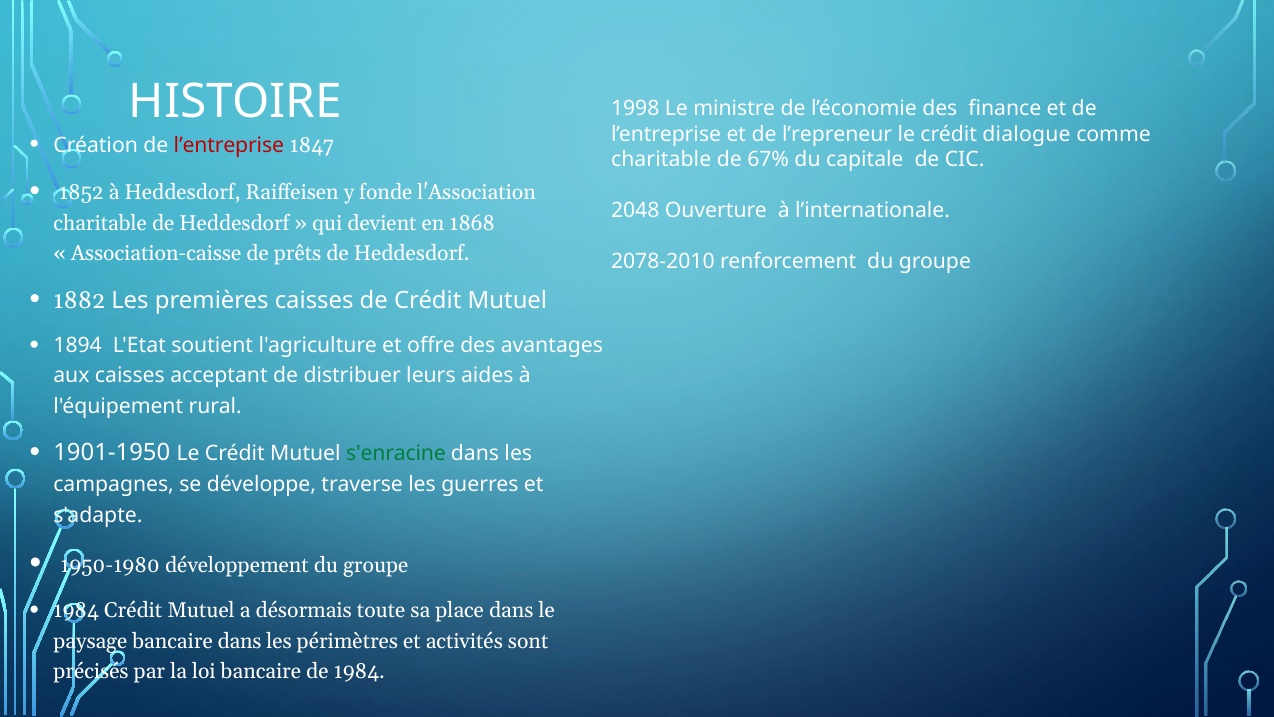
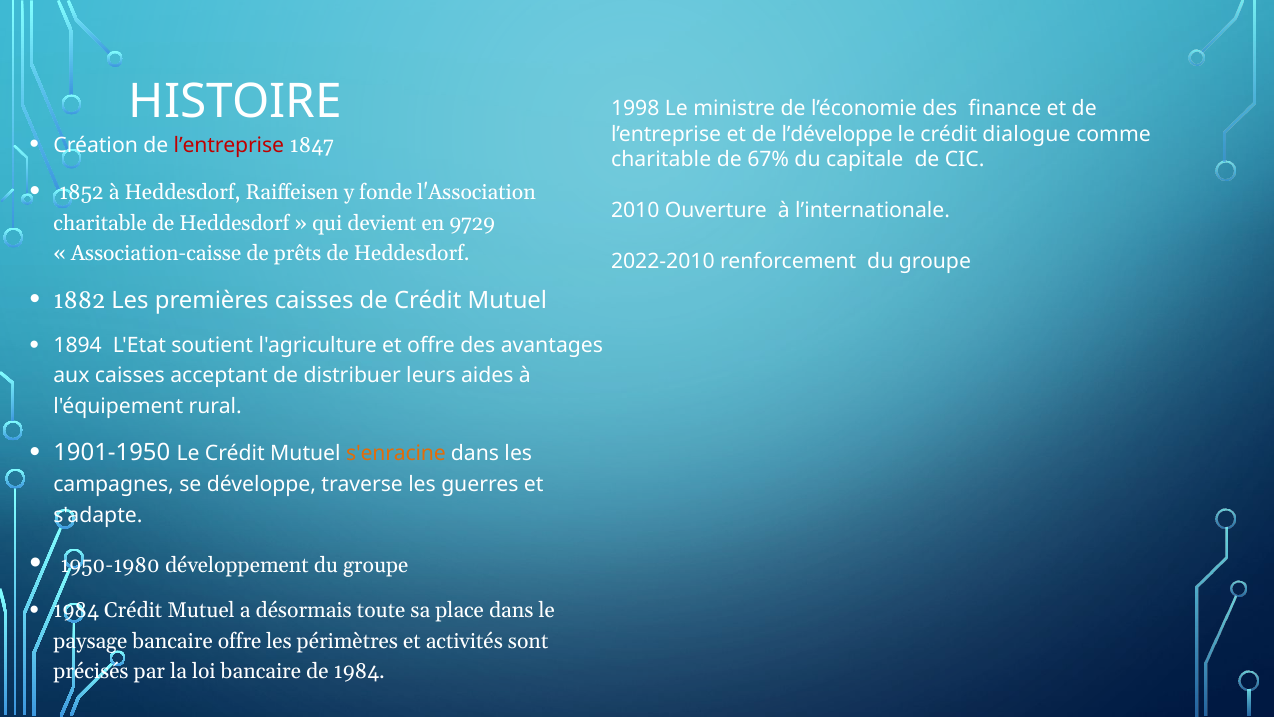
l’repreneur: l’repreneur -> l’développe
2048: 2048 -> 2010
1868: 1868 -> 9729
2078-2010: 2078-2010 -> 2022-2010
s'enracine colour: green -> orange
bancaire dans: dans -> offre
